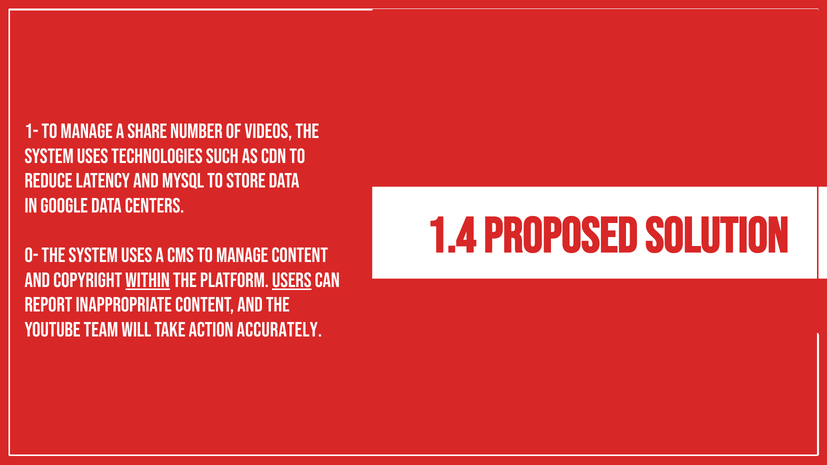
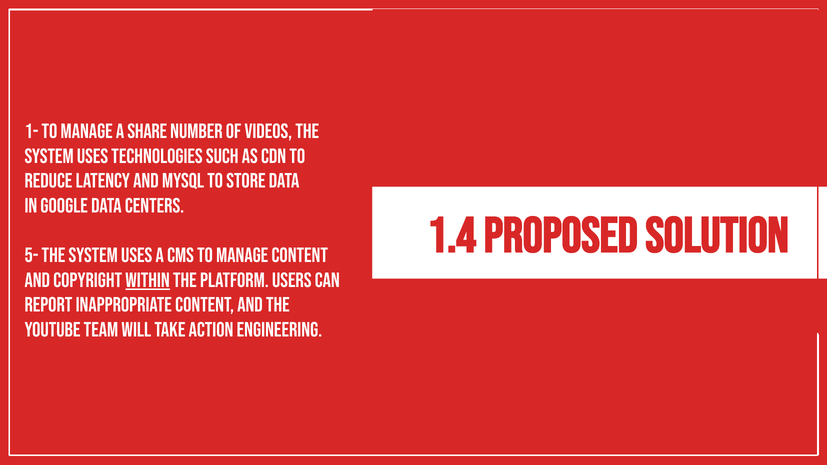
0-: 0- -> 5-
Users underline: present -> none
accurately: accurately -> engineering
